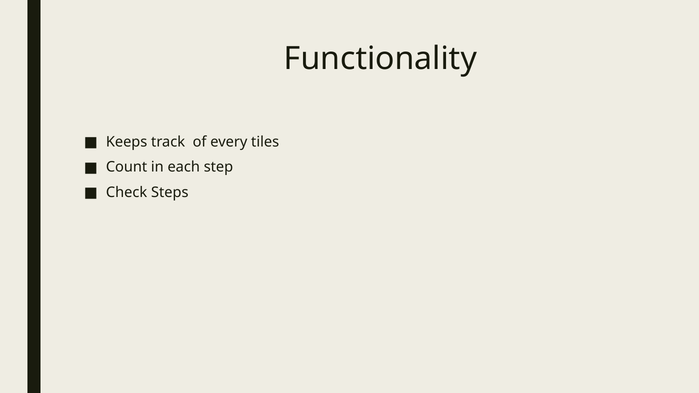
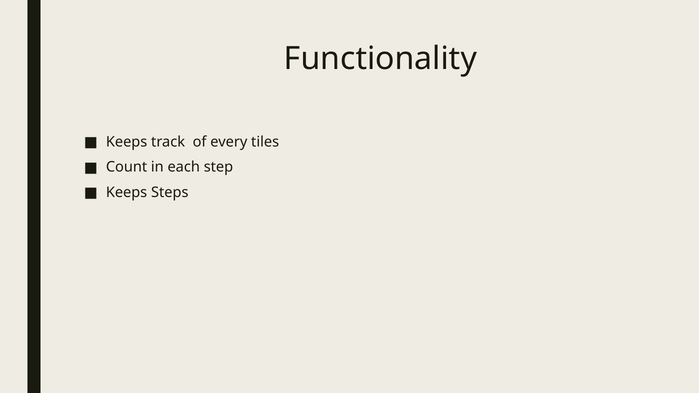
Check at (127, 192): Check -> Keeps
